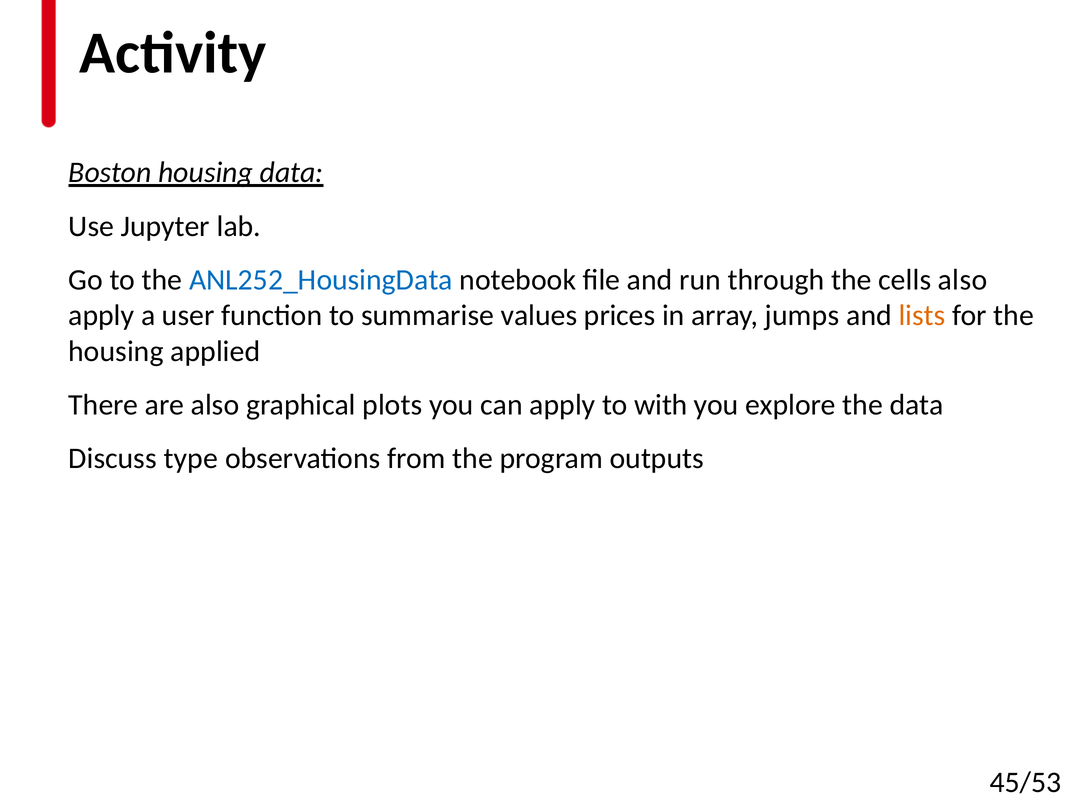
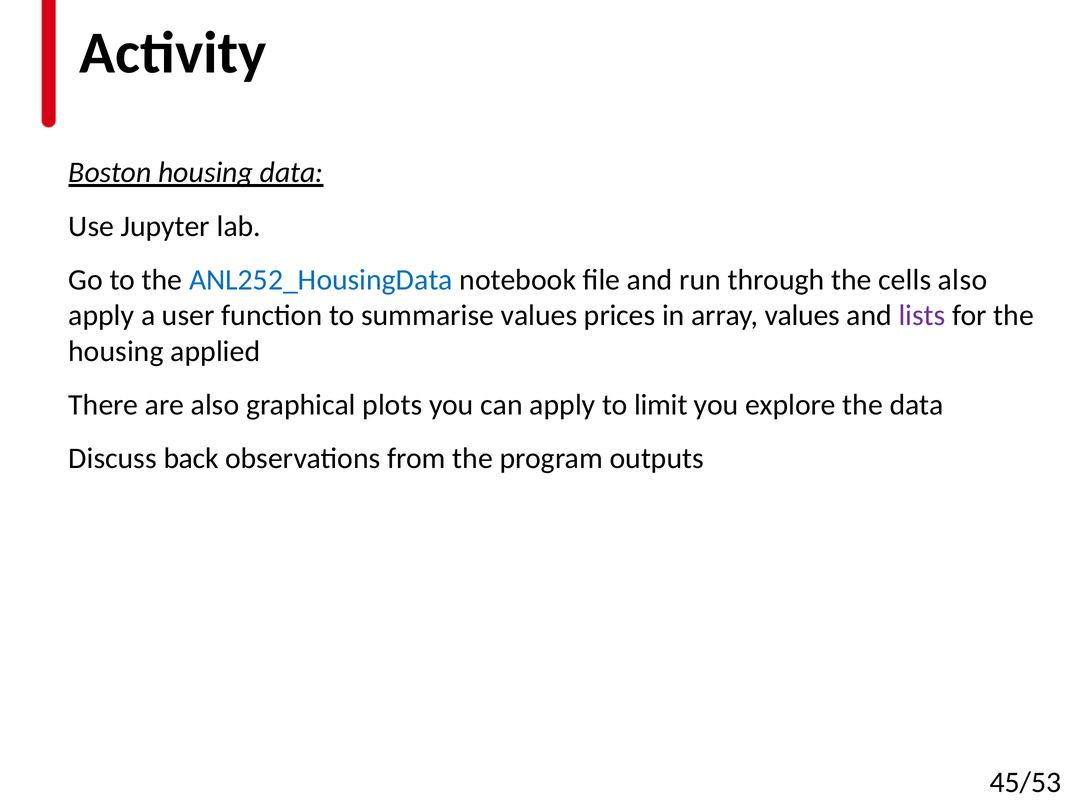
array jumps: jumps -> values
lists colour: orange -> purple
with: with -> limit
type: type -> back
